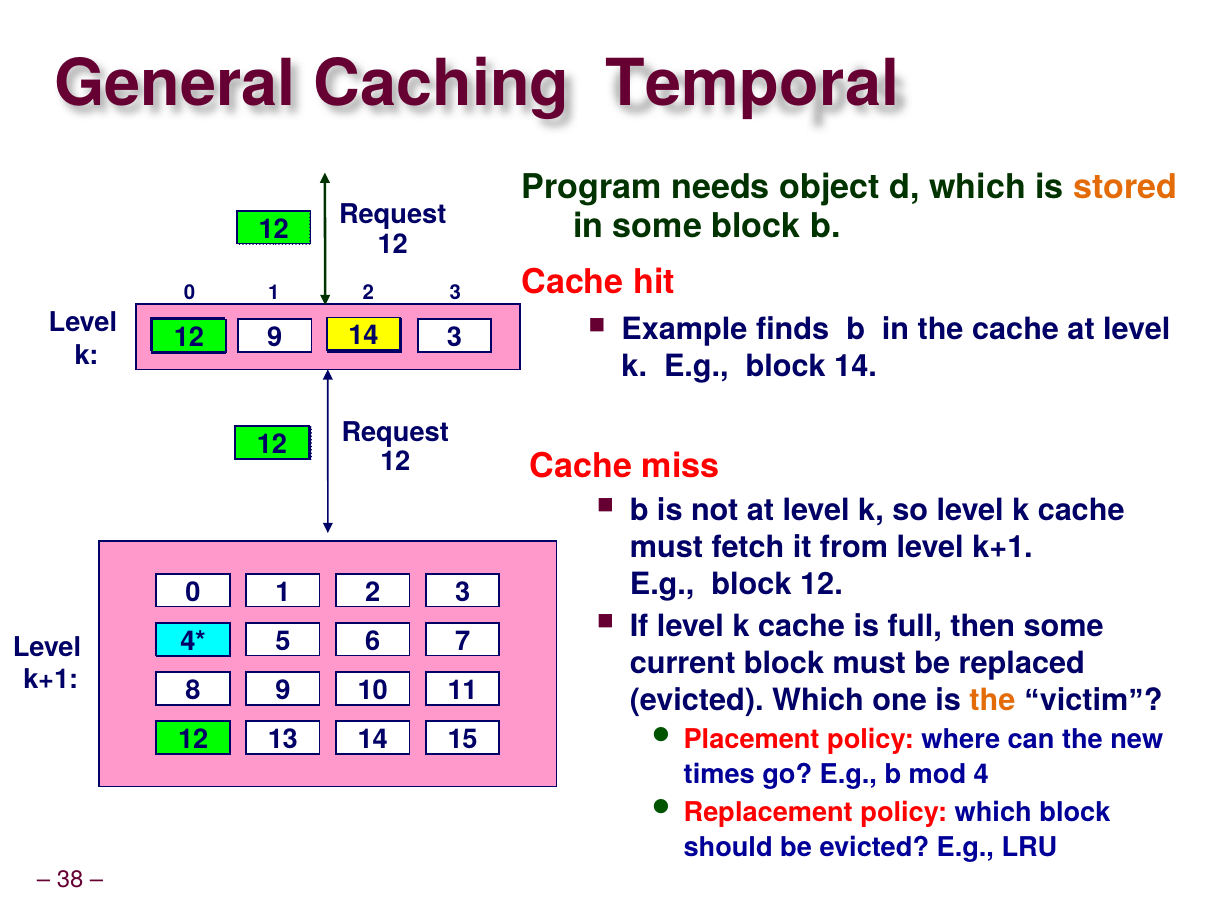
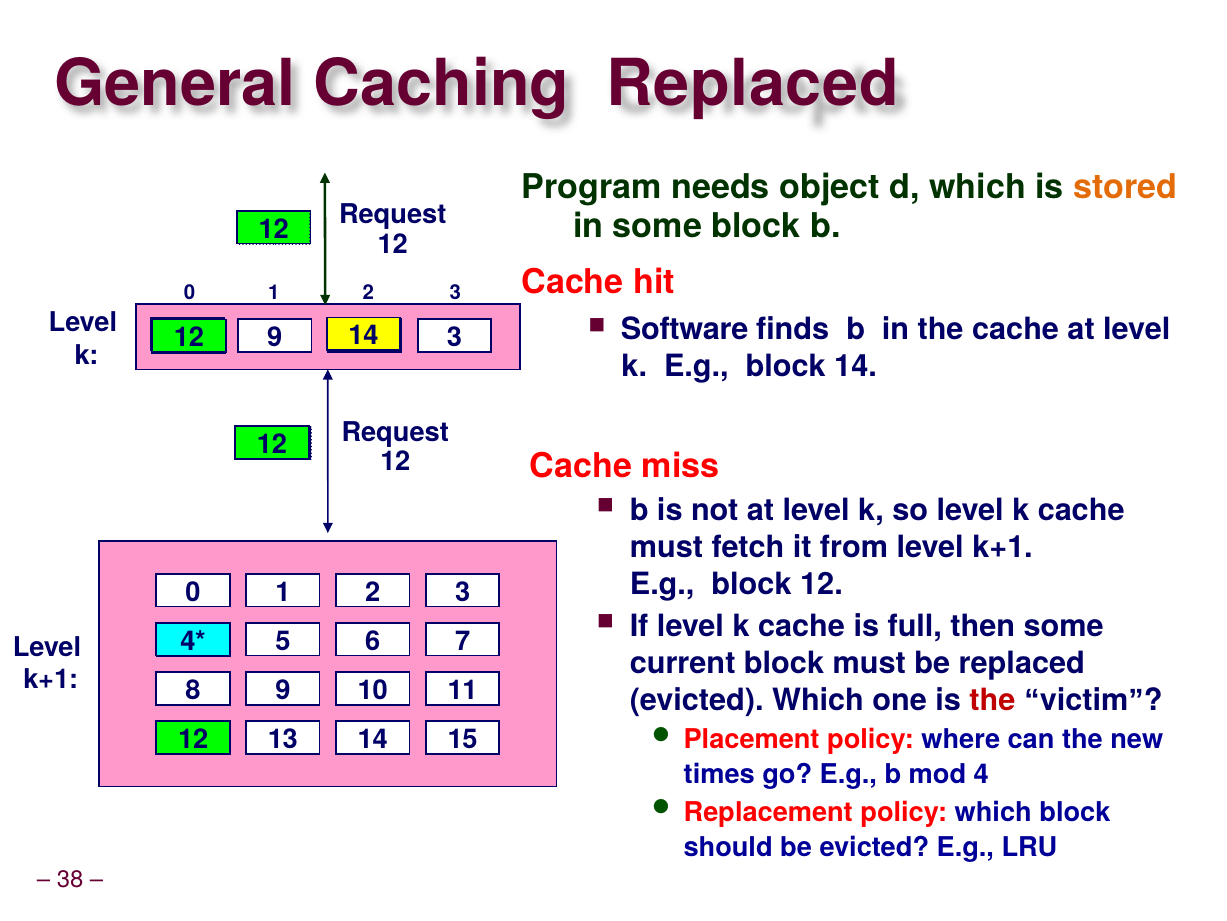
Caching Temporal: Temporal -> Replaced
Example: Example -> Software
the at (992, 699) colour: orange -> red
